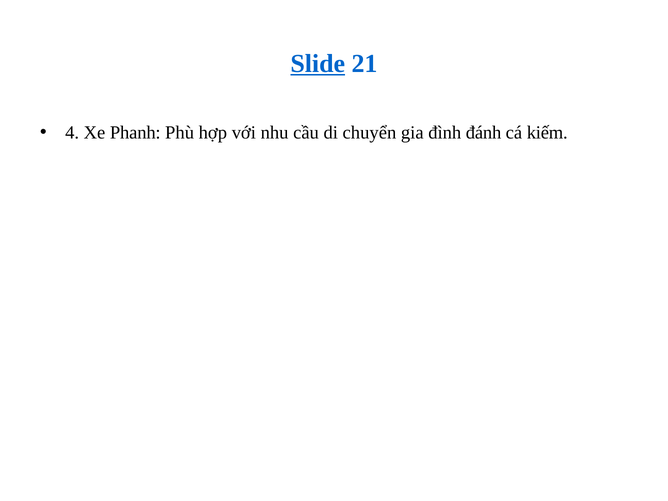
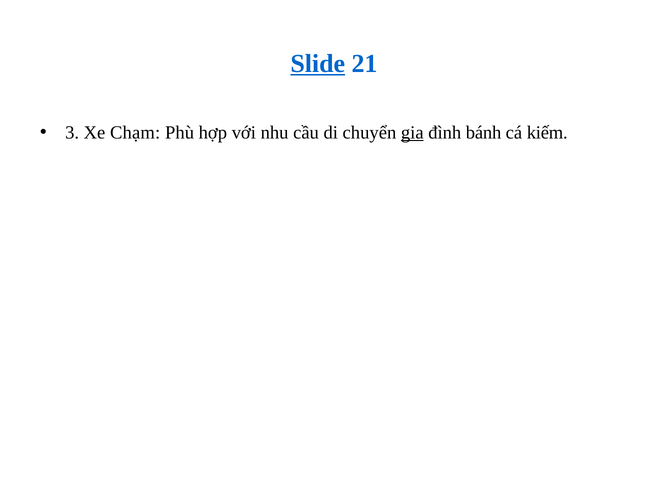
4: 4 -> 3
Phanh: Phanh -> Chạm
gia underline: none -> present
đánh: đánh -> bánh
